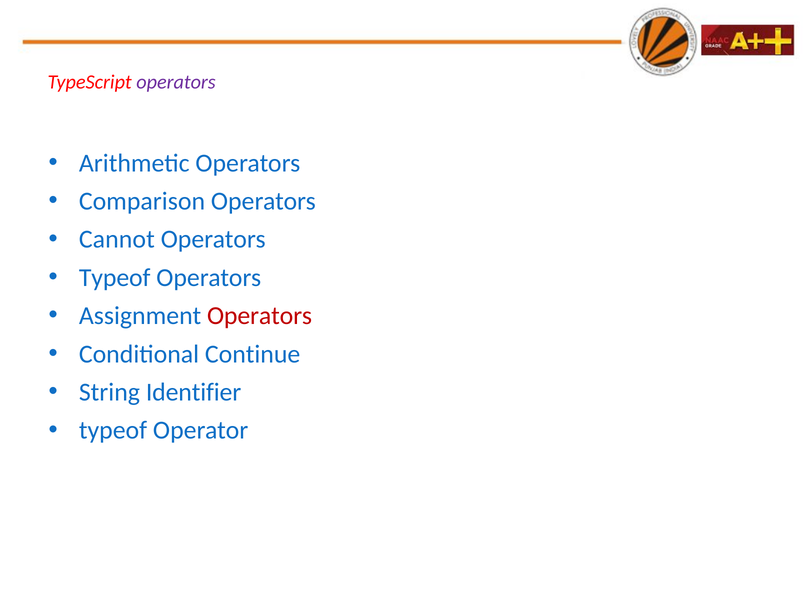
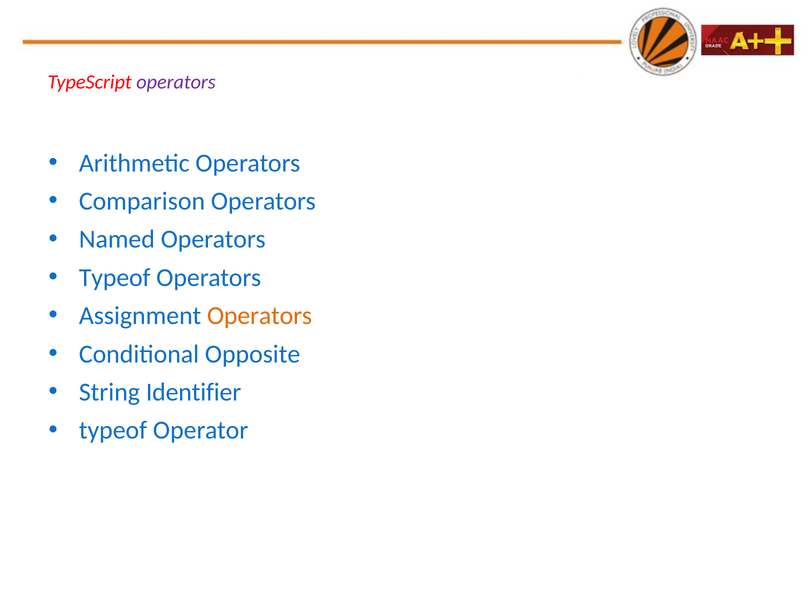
Cannot: Cannot -> Named
Operators at (260, 316) colour: red -> orange
Continue: Continue -> Opposite
